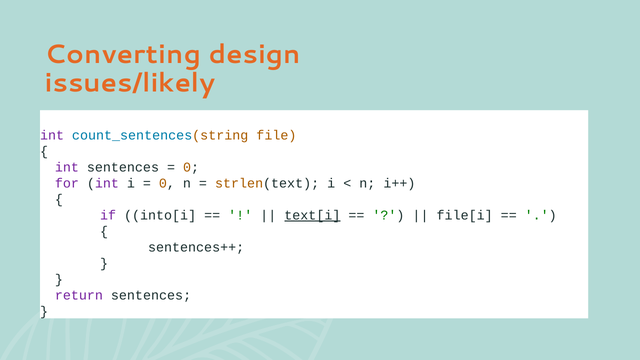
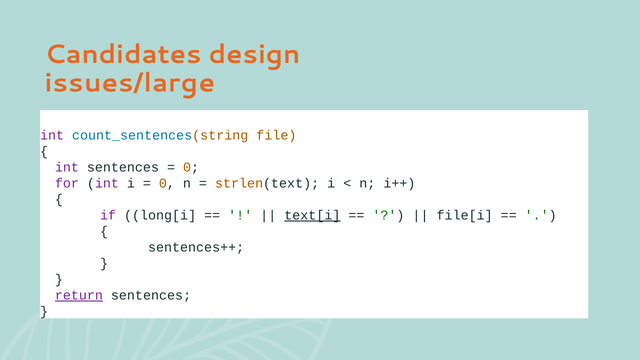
Converting: Converting -> Candidates
issues/likely: issues/likely -> issues/large
into[i: into[i -> long[i
return underline: none -> present
